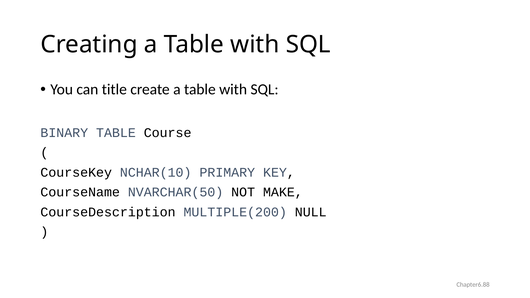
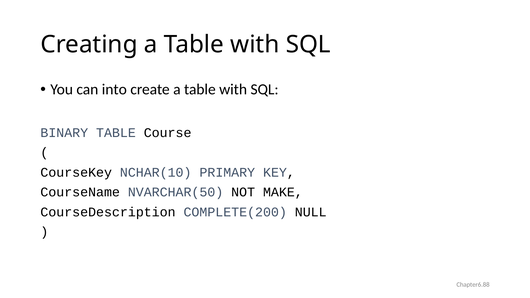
title: title -> into
MULTIPLE(200: MULTIPLE(200 -> COMPLETE(200
